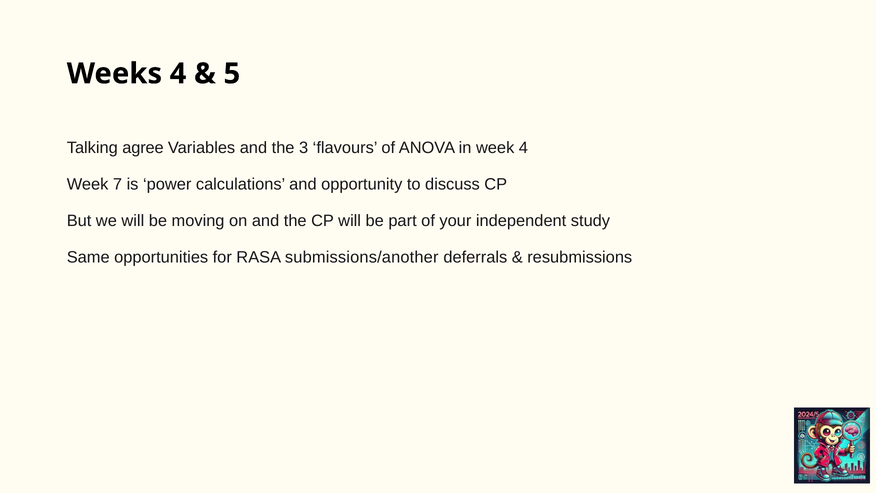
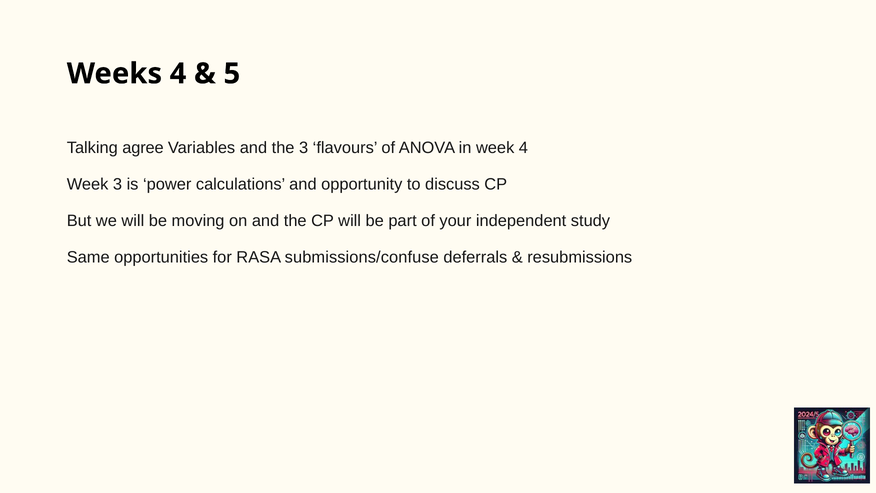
Week 7: 7 -> 3
submissions/another: submissions/another -> submissions/confuse
